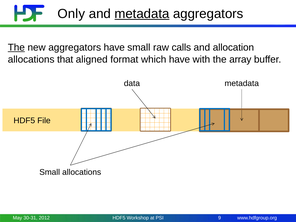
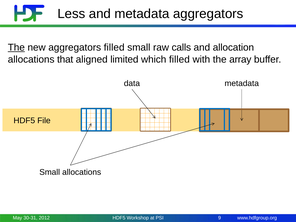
Only: Only -> Less
metadata at (142, 14) underline: present -> none
aggregators have: have -> filled
format: format -> limited
which have: have -> filled
